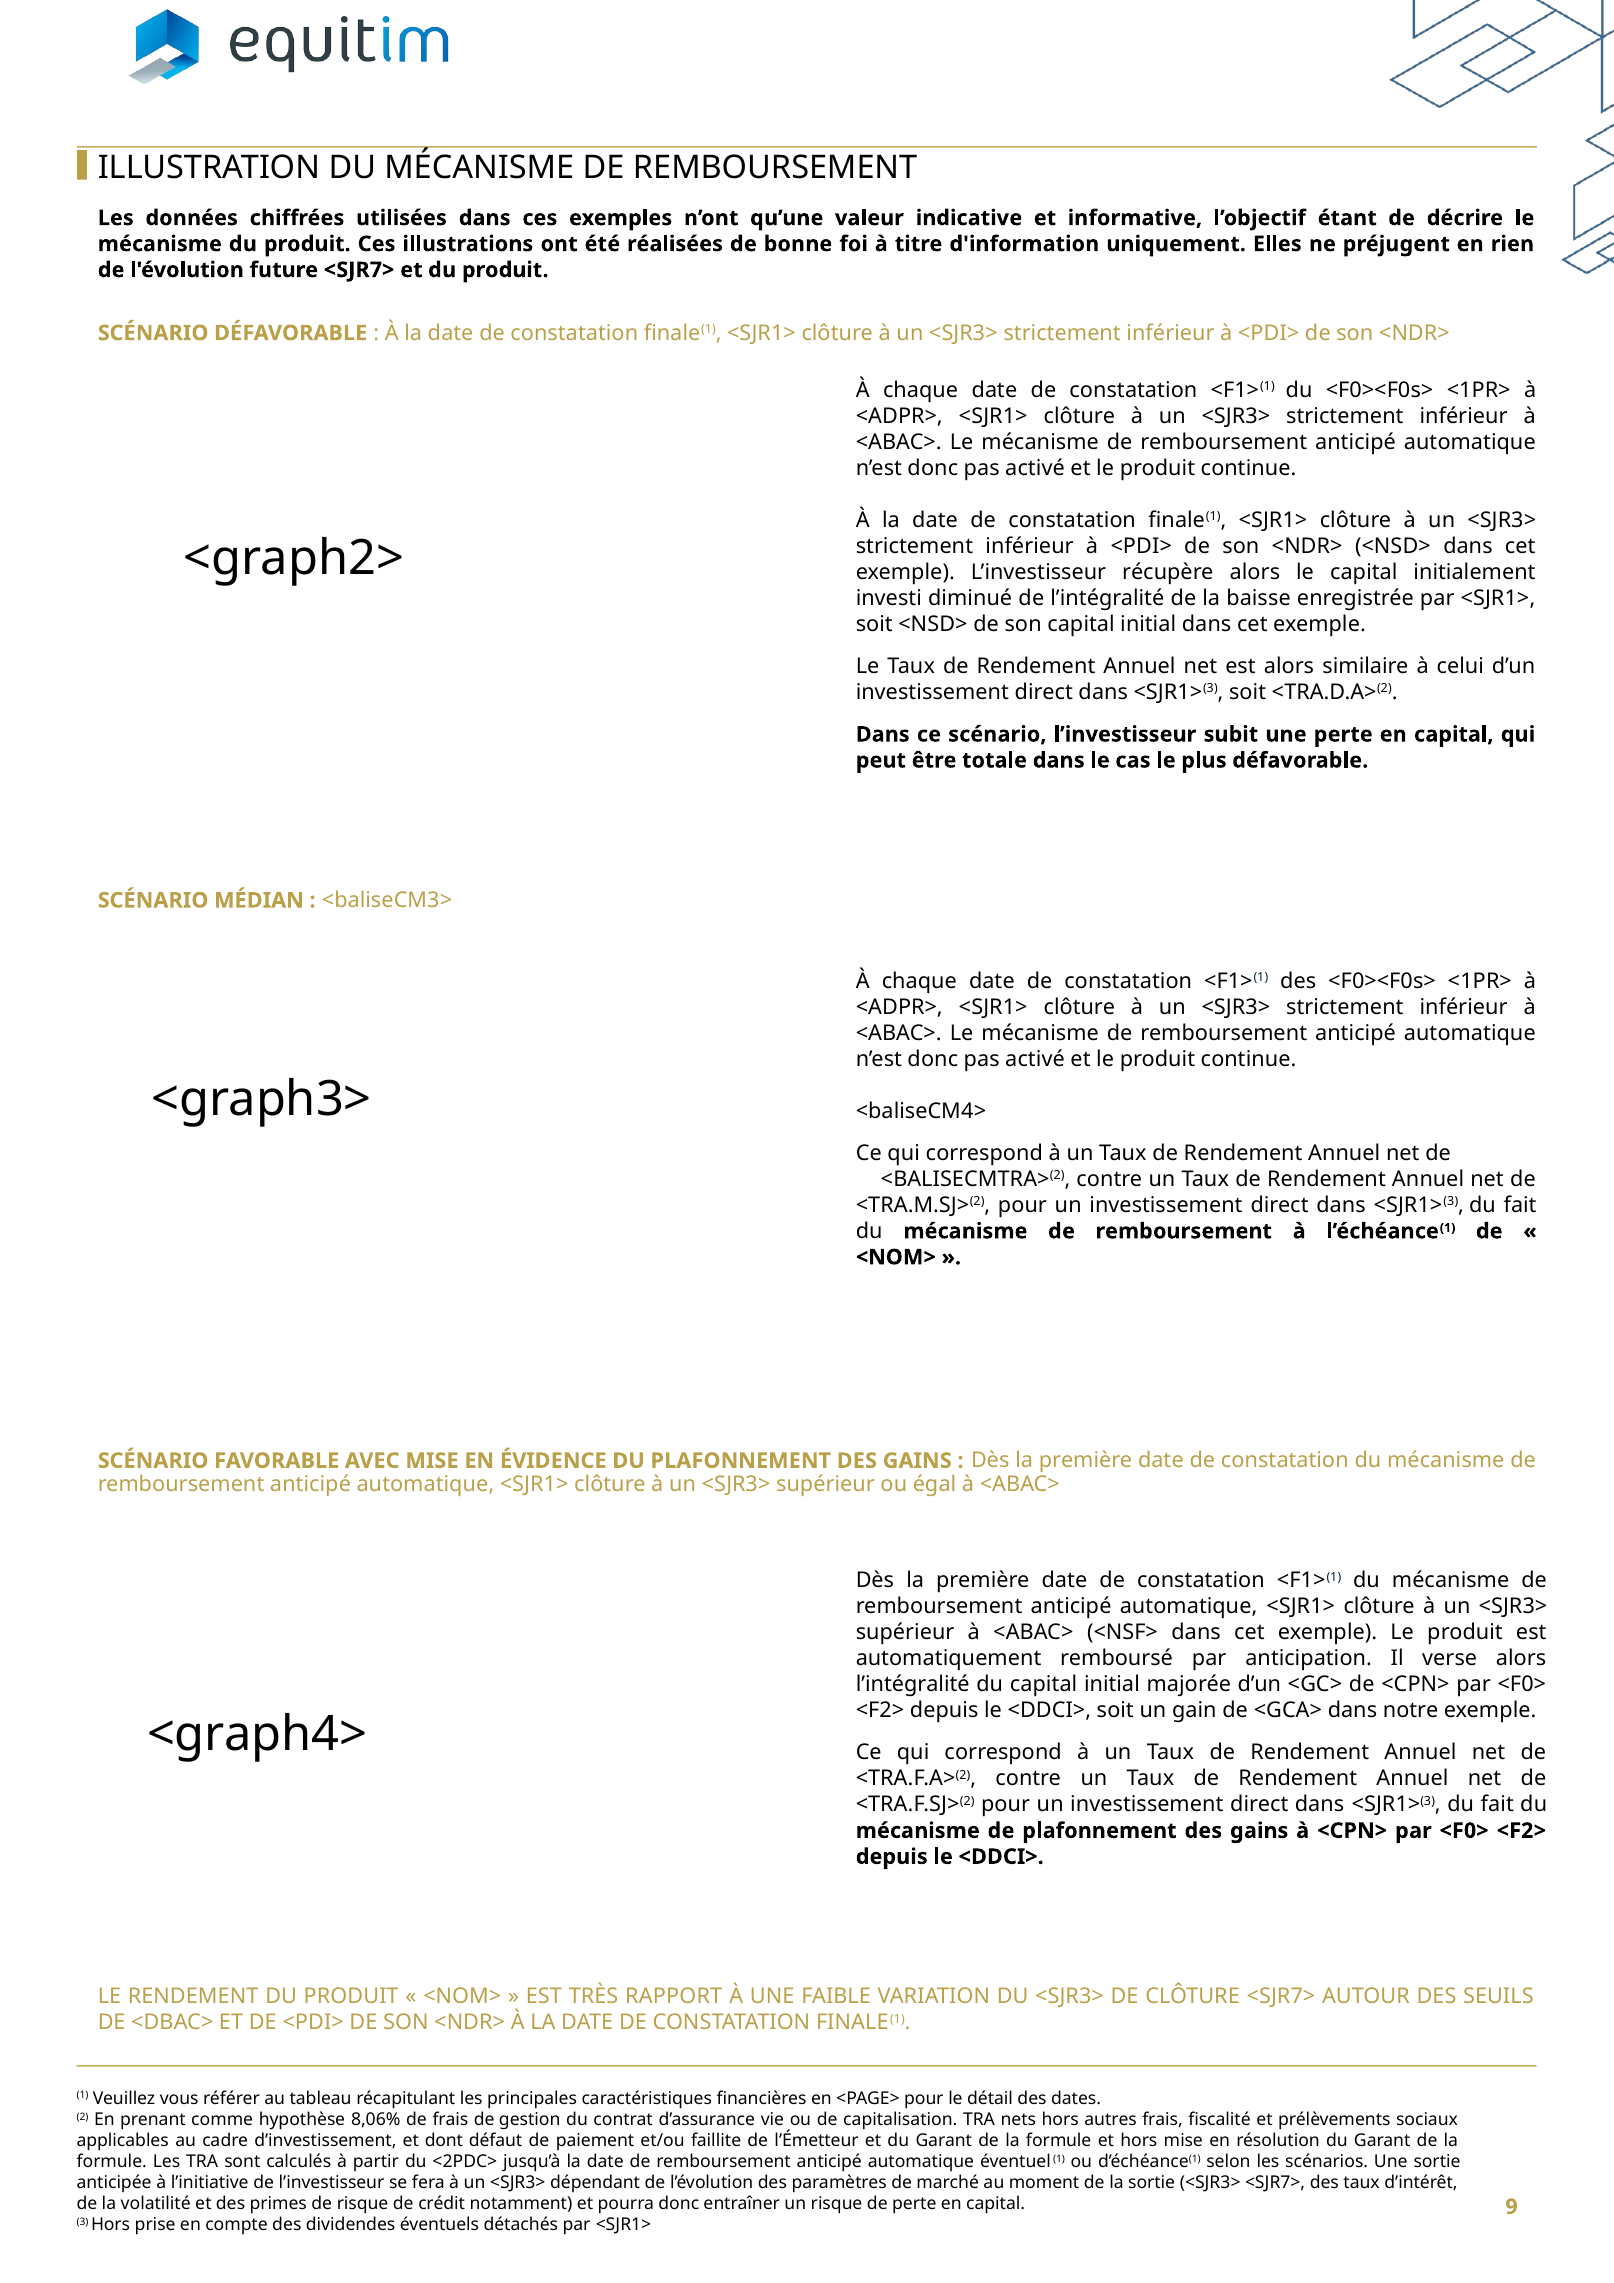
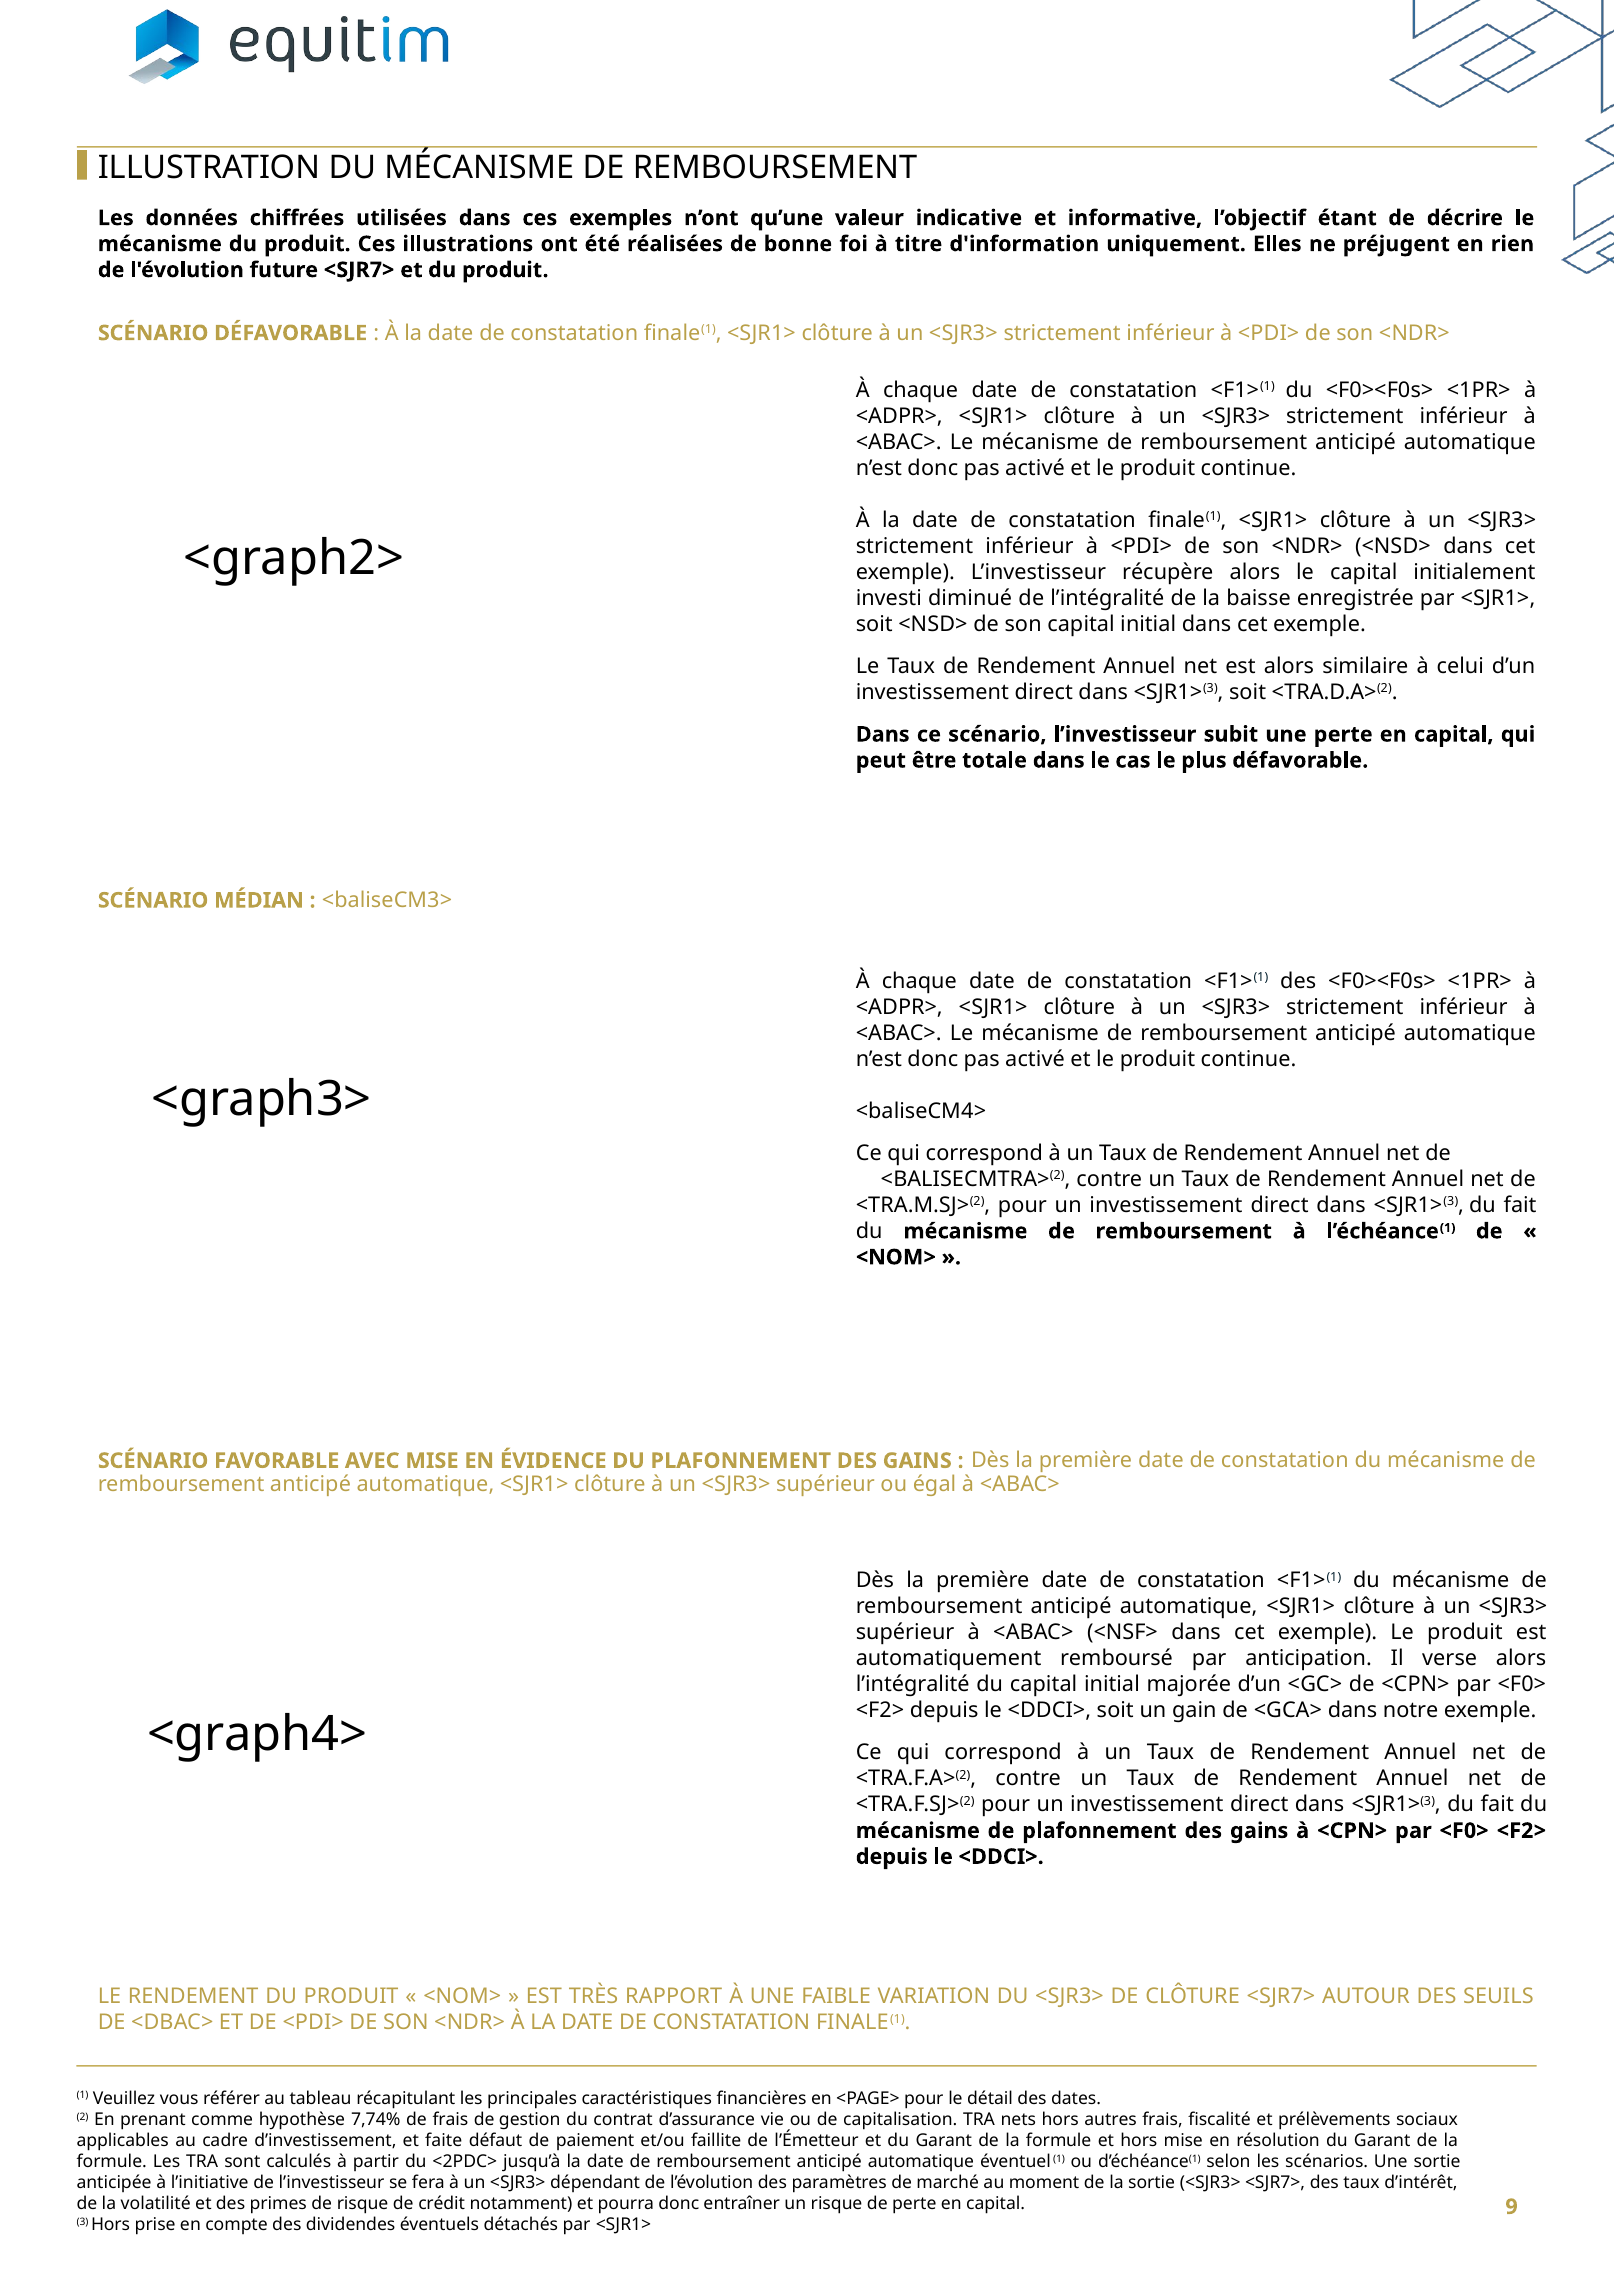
8,06%: 8,06% -> 7,74%
dont: dont -> faite
